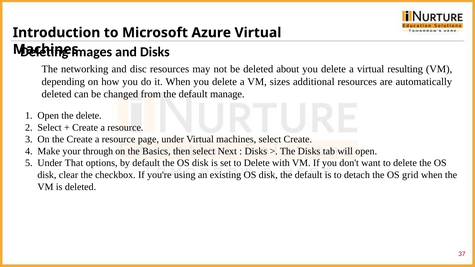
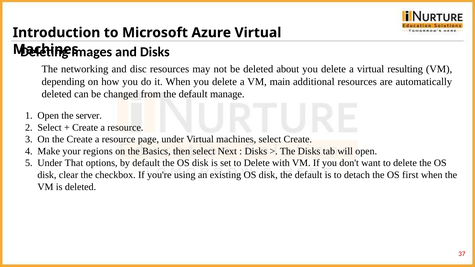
sizes: sizes -> main
the delete: delete -> server
through: through -> regions
grid: grid -> first
